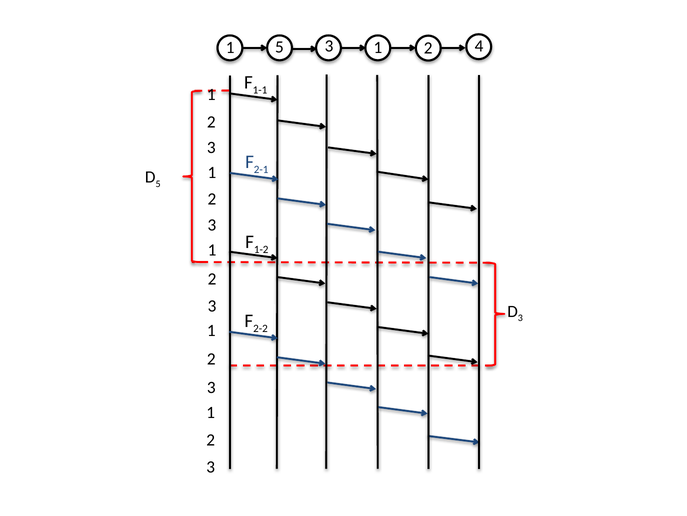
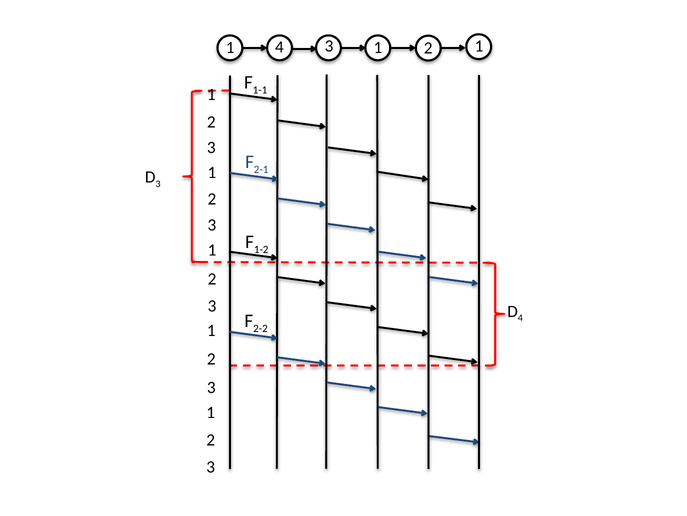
1 5: 5 -> 4
1 4: 4 -> 1
5 at (158, 184): 5 -> 3
3 at (520, 318): 3 -> 4
